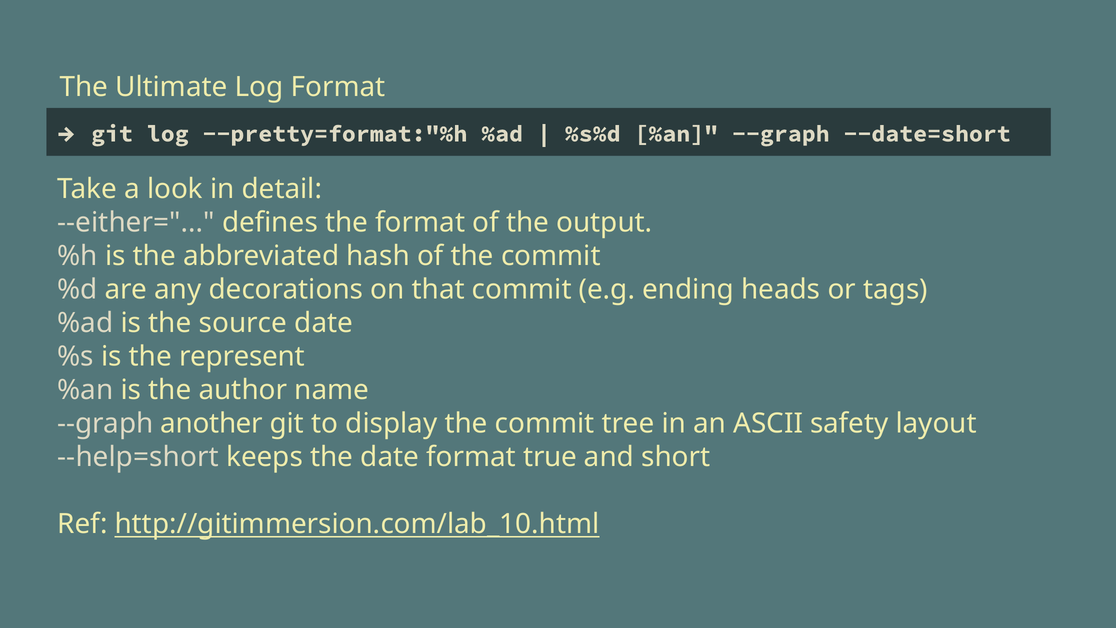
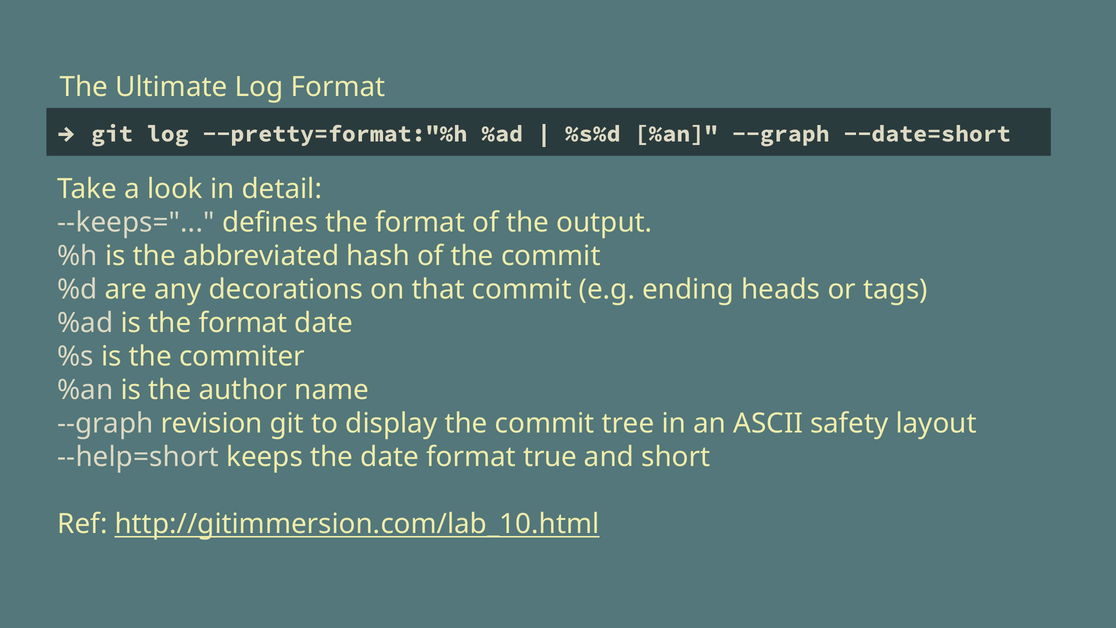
--either=: --either= -> --keeps=
is the source: source -> format
represent: represent -> commiter
another: another -> revision
